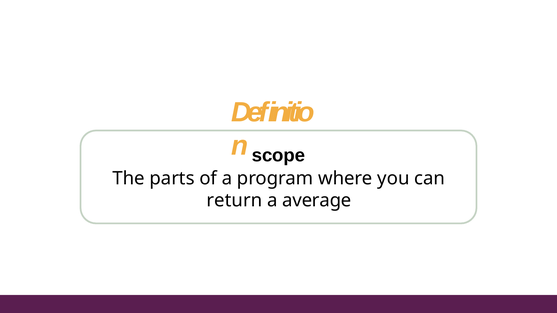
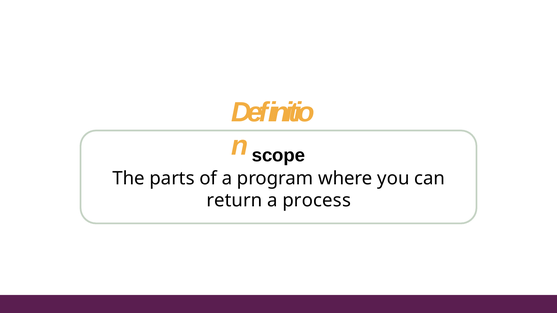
average: average -> process
